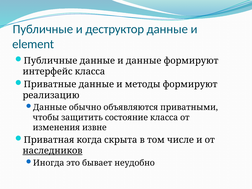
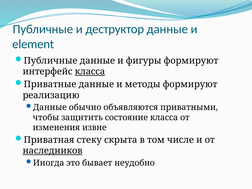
и данные: данные -> фигуры
класса at (90, 72) underline: none -> present
когда: когда -> стеку
